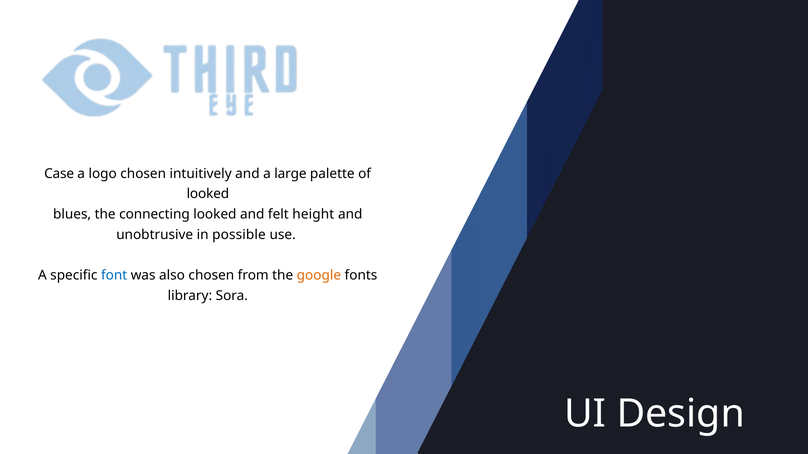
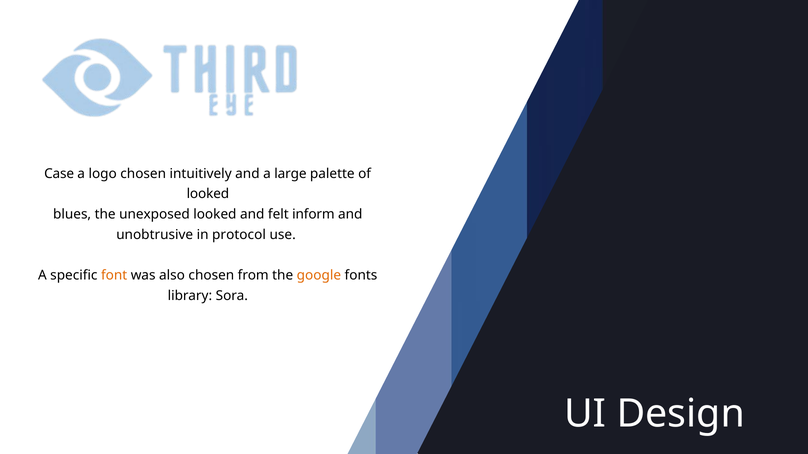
connecting: connecting -> unexposed
height: height -> inform
possible: possible -> protocol
font colour: blue -> orange
